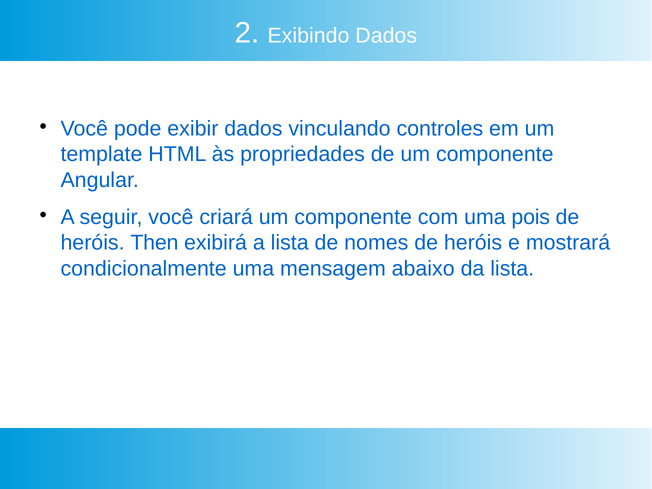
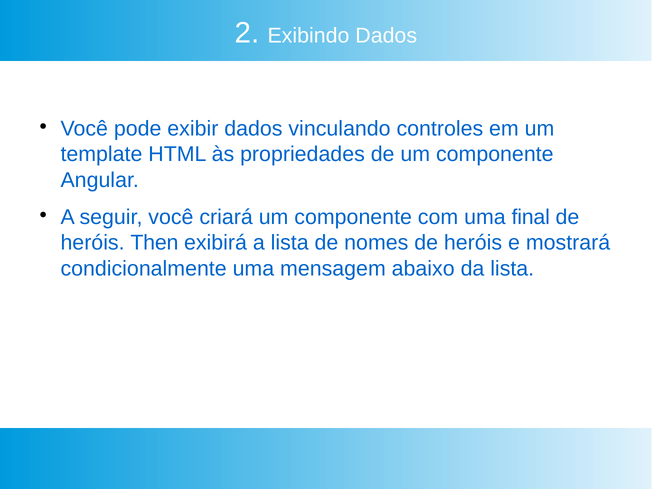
pois: pois -> final
